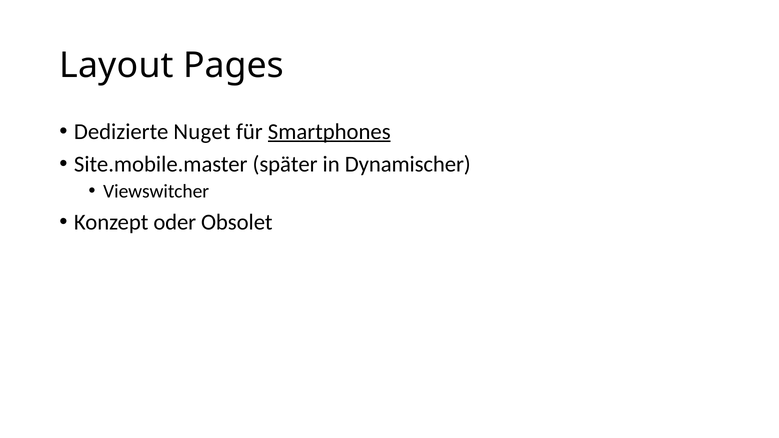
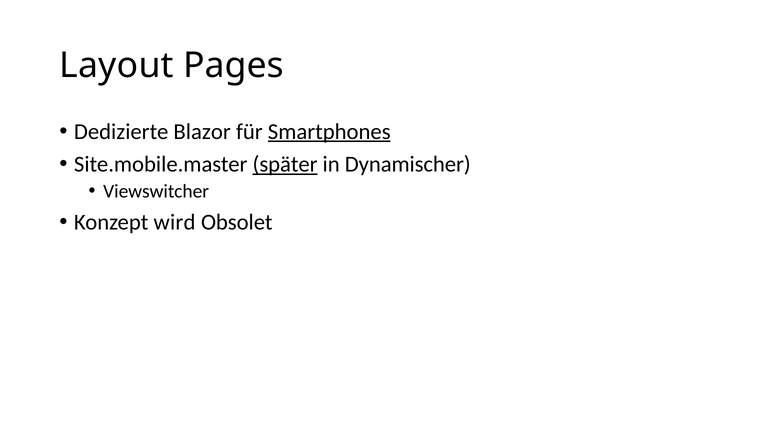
Nuget: Nuget -> Blazor
später underline: none -> present
oder: oder -> wird
